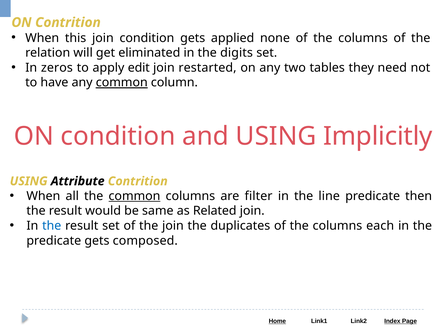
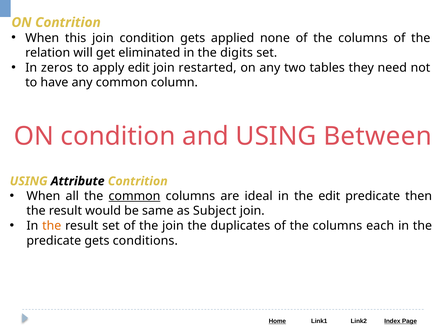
common at (122, 83) underline: present -> none
Implicitly: Implicitly -> Between
filter: filter -> ideal
the line: line -> edit
Related: Related -> Subject
the at (52, 226) colour: blue -> orange
composed: composed -> conditions
